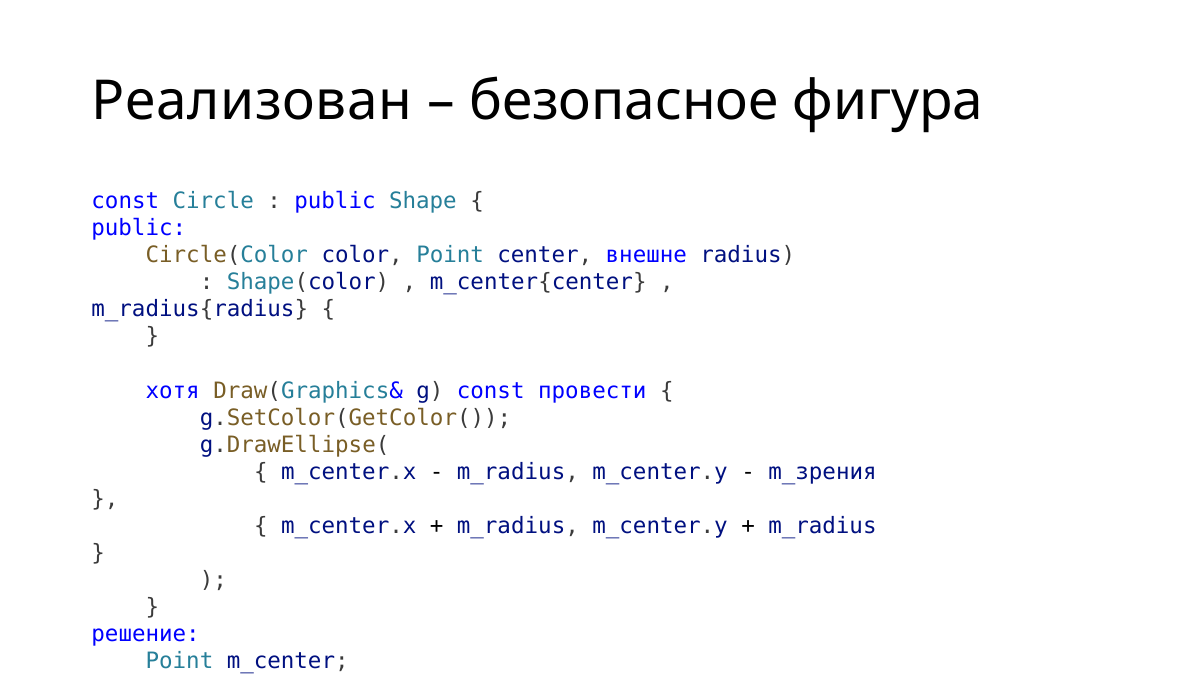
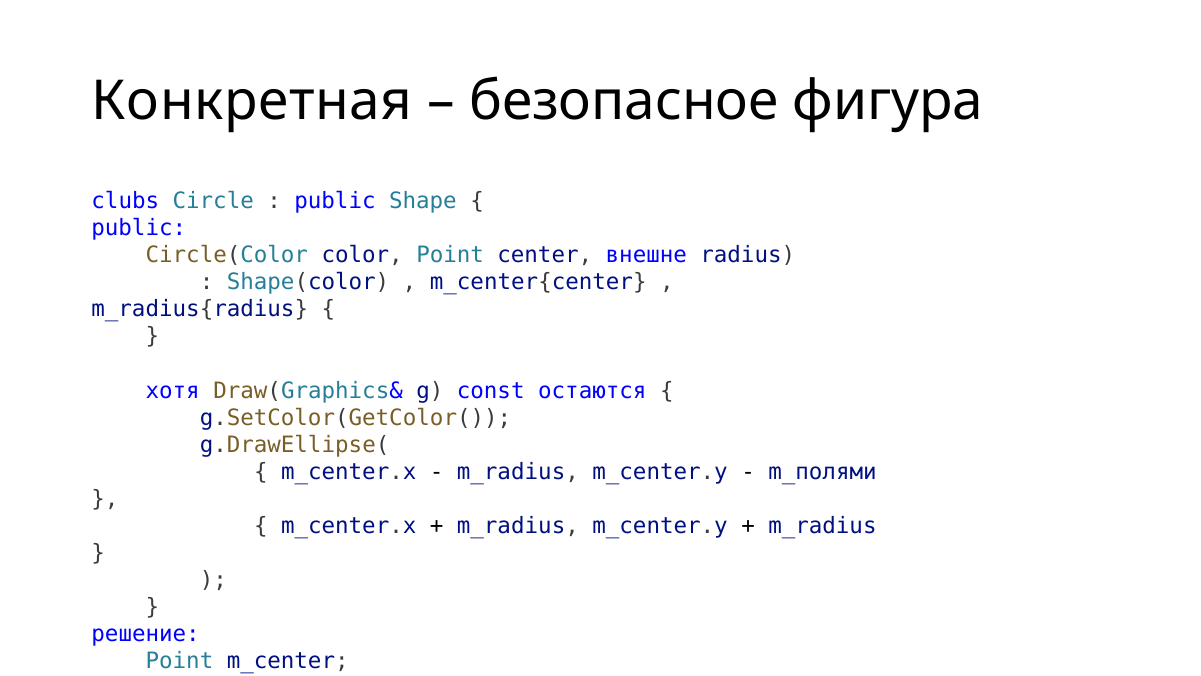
Реализован: Реализован -> Конкретная
const at (125, 201): const -> clubs
провести: провести -> остаются
m_зрения: m_зрения -> m_полями
